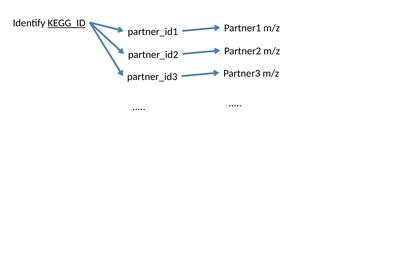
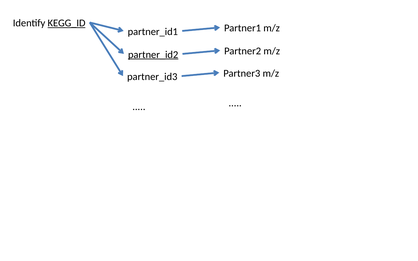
partner_id2 underline: none -> present
